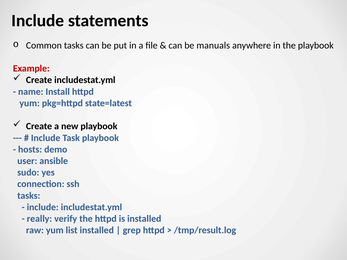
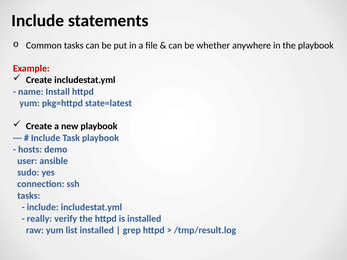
manuals: manuals -> whether
